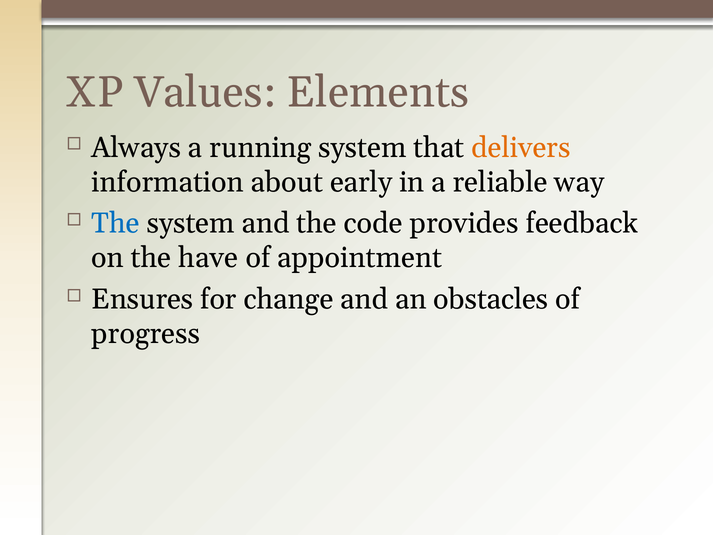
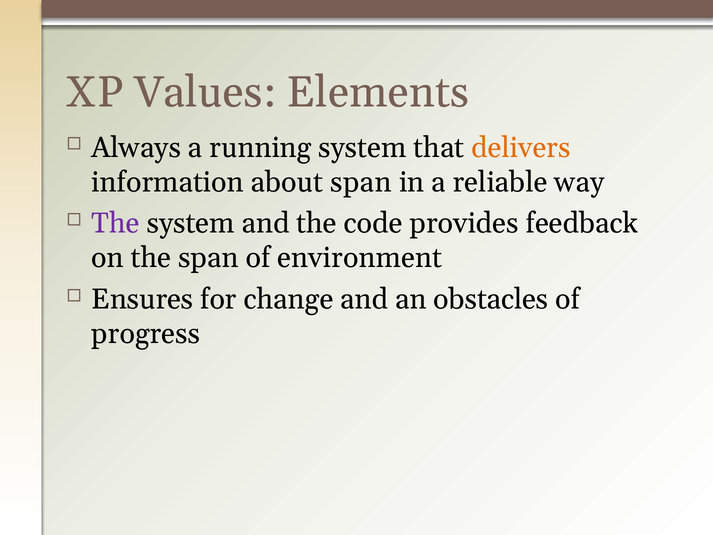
about early: early -> span
The at (116, 223) colour: blue -> purple
the have: have -> span
appointment: appointment -> environment
